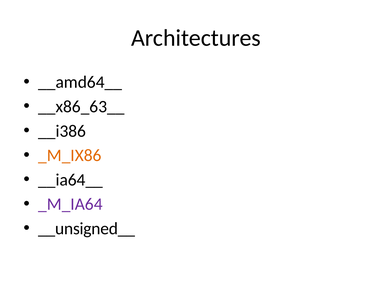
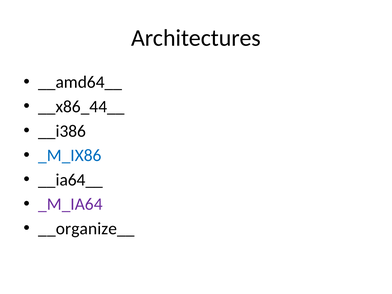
__x86_63__: __x86_63__ -> __x86_44__
_M_IX86 colour: orange -> blue
__unsigned__: __unsigned__ -> __organize__
